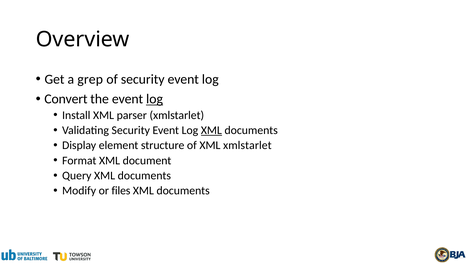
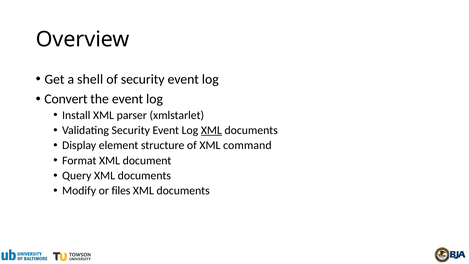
grep: grep -> shell
log at (155, 99) underline: present -> none
XML xmlstarlet: xmlstarlet -> command
